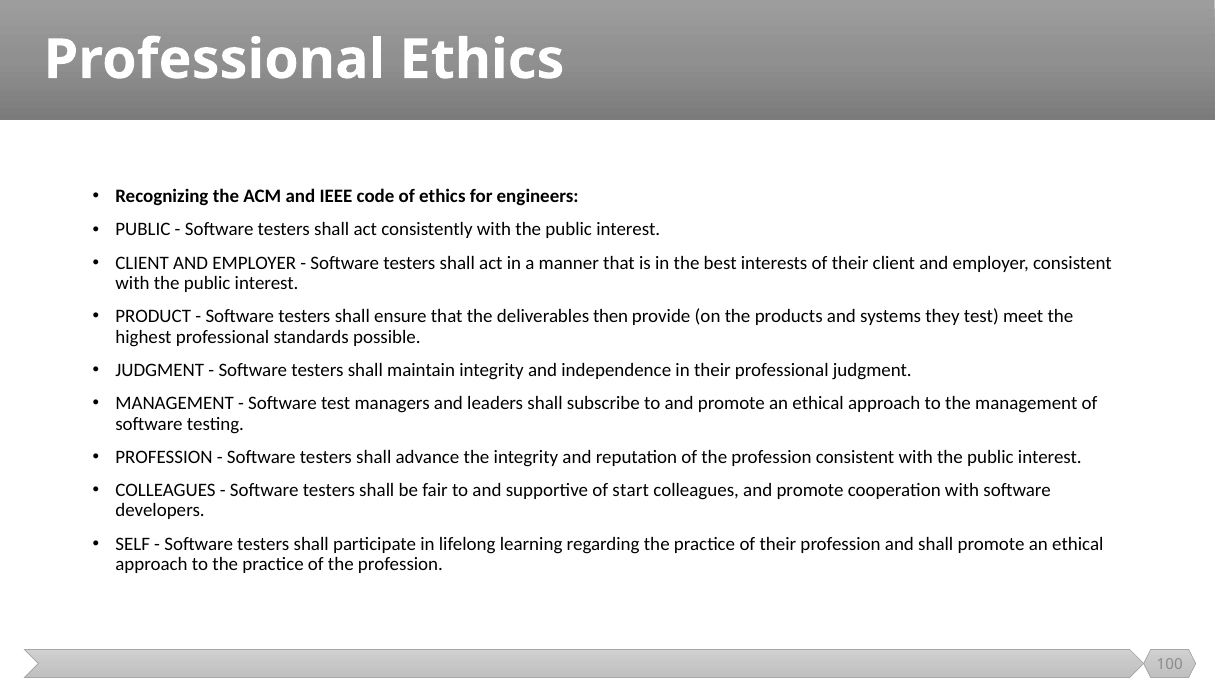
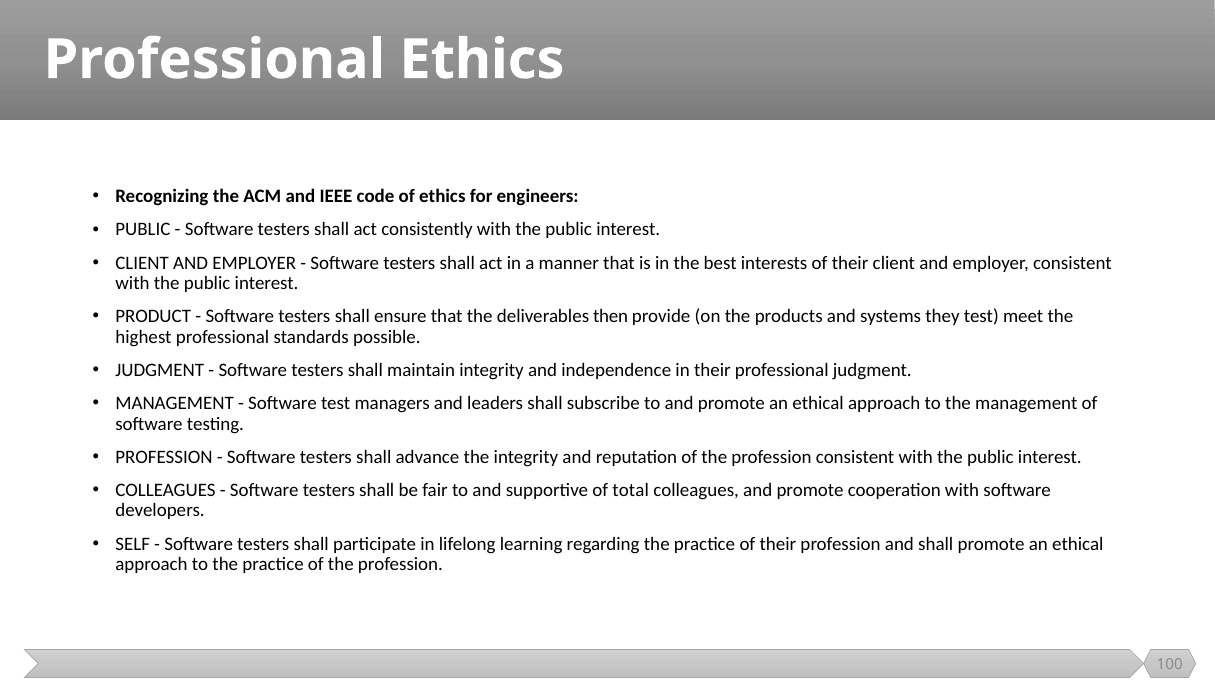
start: start -> total
